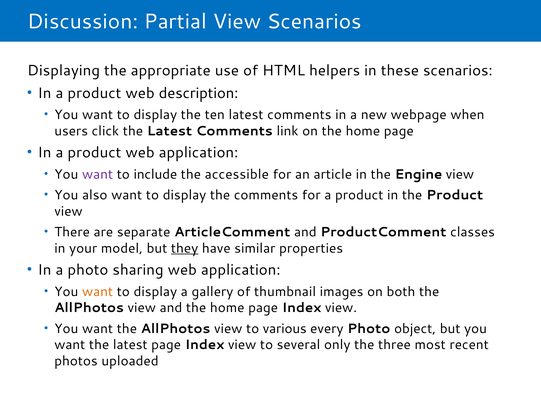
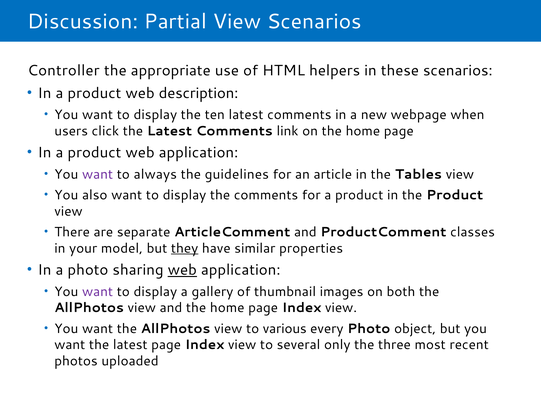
Displaying: Displaying -> Controller
include: include -> always
accessible: accessible -> guidelines
Engine: Engine -> Tables
web at (182, 270) underline: none -> present
want at (98, 291) colour: orange -> purple
